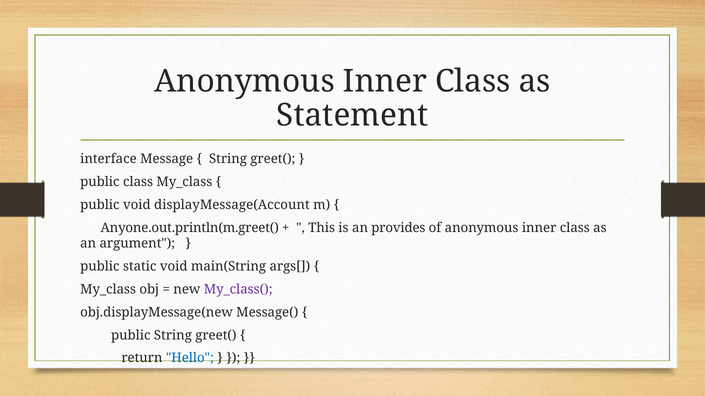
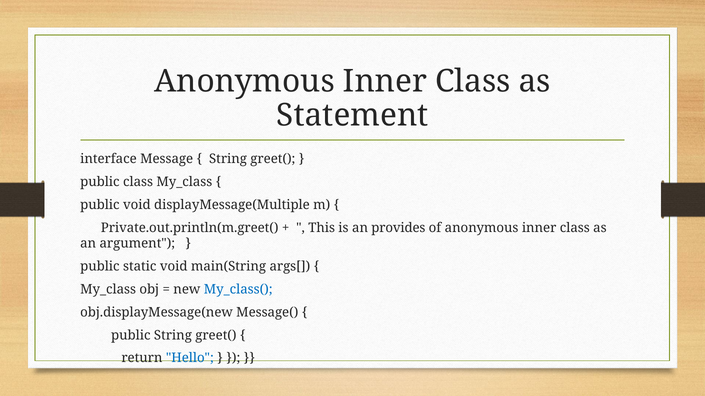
displayMessage(Account: displayMessage(Account -> displayMessage(Multiple
Anyone.out.println(m.greet(: Anyone.out.println(m.greet( -> Private.out.println(m.greet(
My_class( colour: purple -> blue
